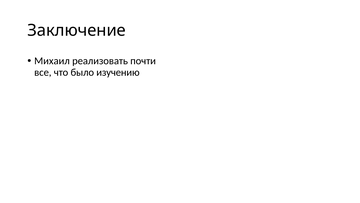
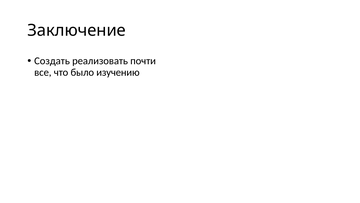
Михаил: Михаил -> Создать
